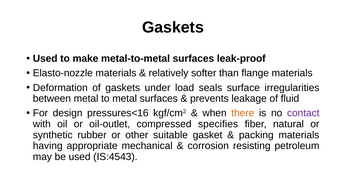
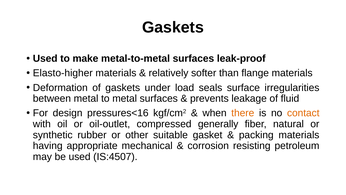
Elasto-nozzle: Elasto-nozzle -> Elasto-higher
contact colour: purple -> orange
specifies: specifies -> generally
IS:4543: IS:4543 -> IS:4507
